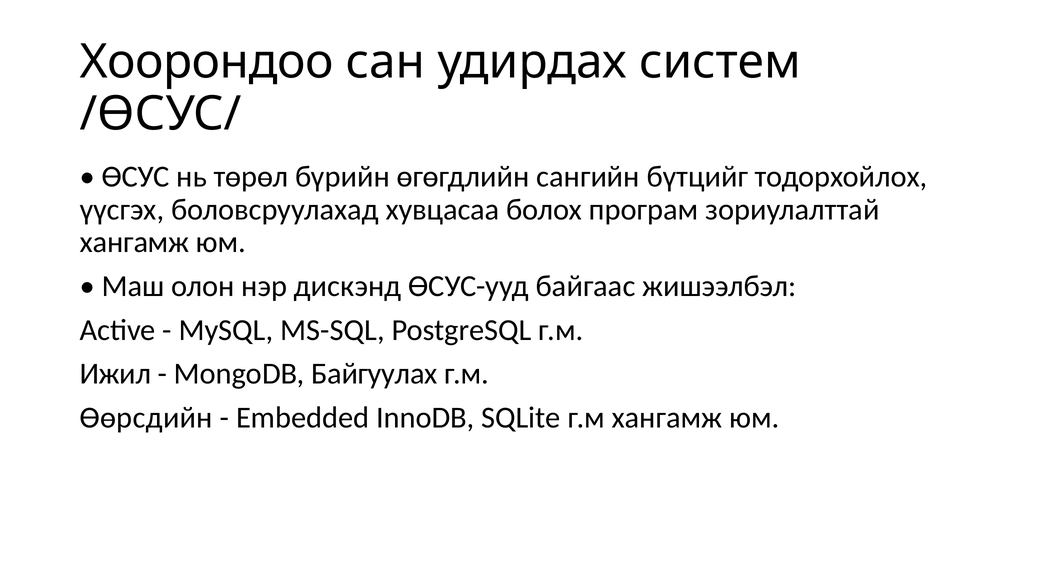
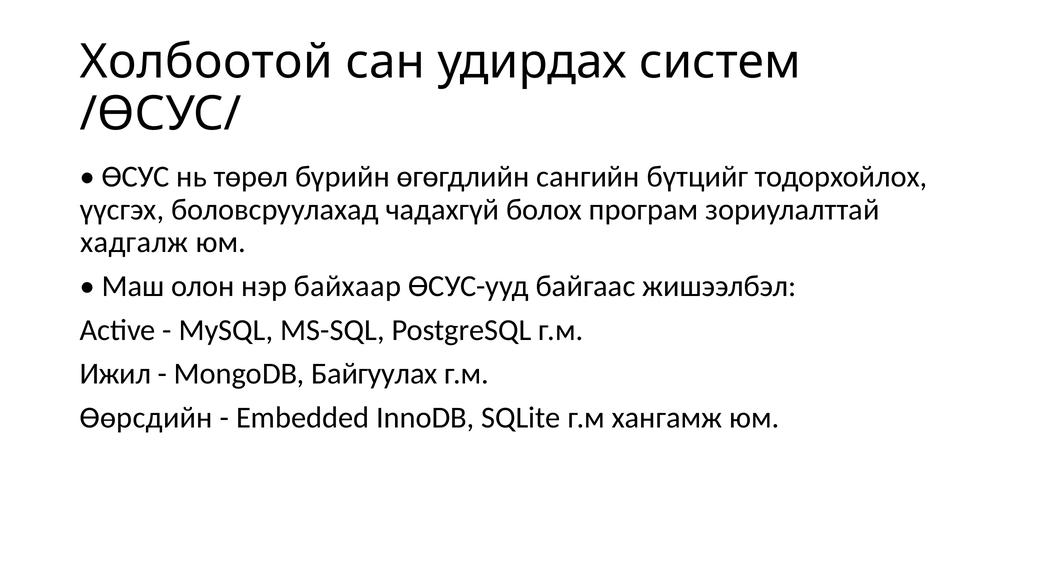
Хоорондоо: Хоорондоо -> Холбоотой
хувцасаа: хувцасаа -> чадахгүй
хангамж at (135, 242): хангамж -> хадгалж
дискэнд: дискэнд -> байхаар
